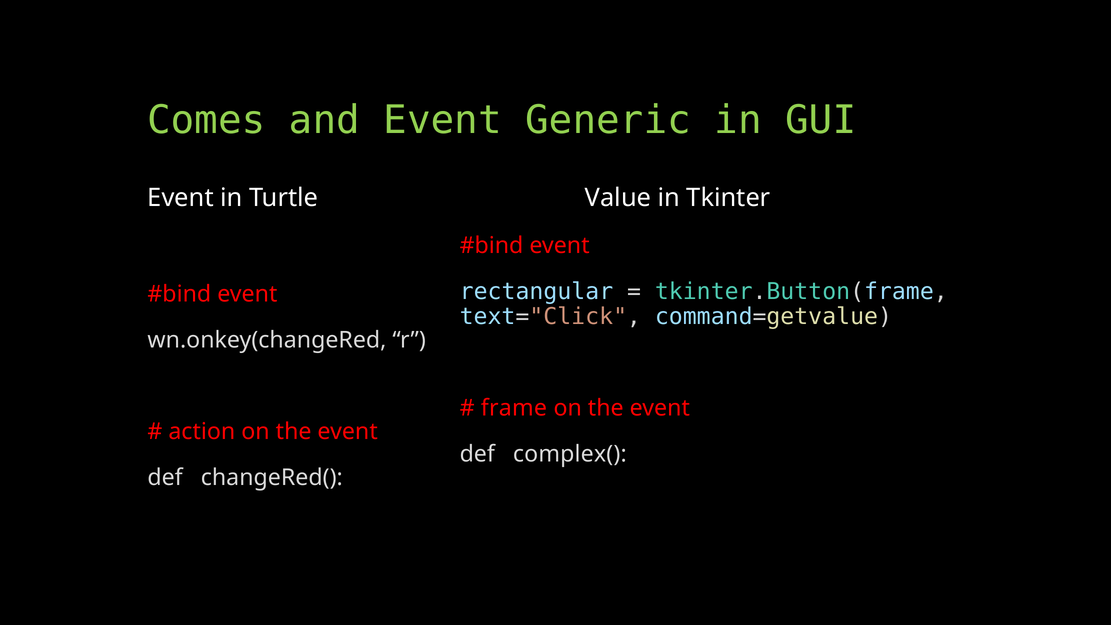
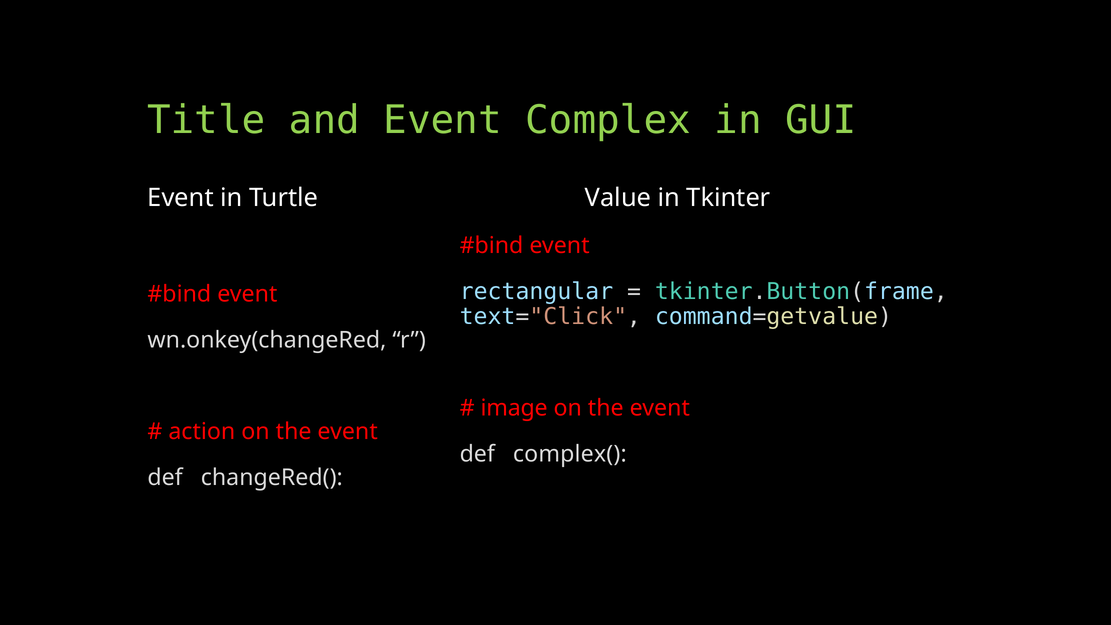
Comes: Comes -> Title
Generic: Generic -> Complex
frame: frame -> image
